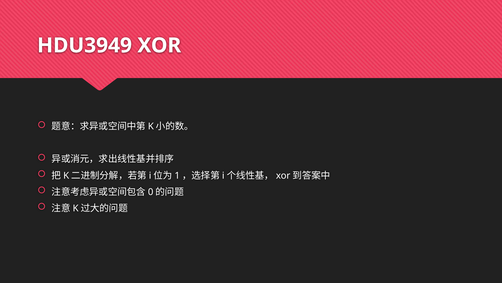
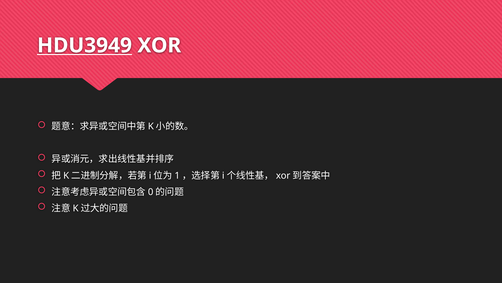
HDU3949 underline: none -> present
